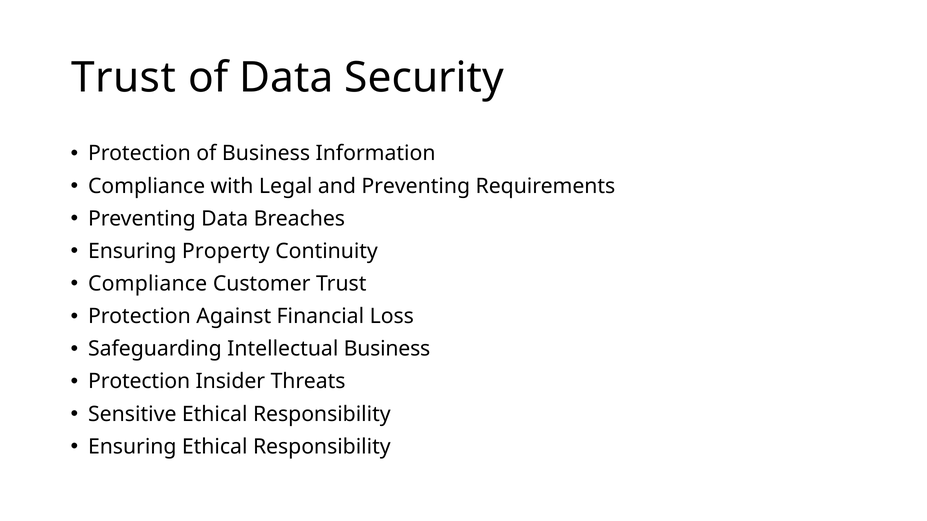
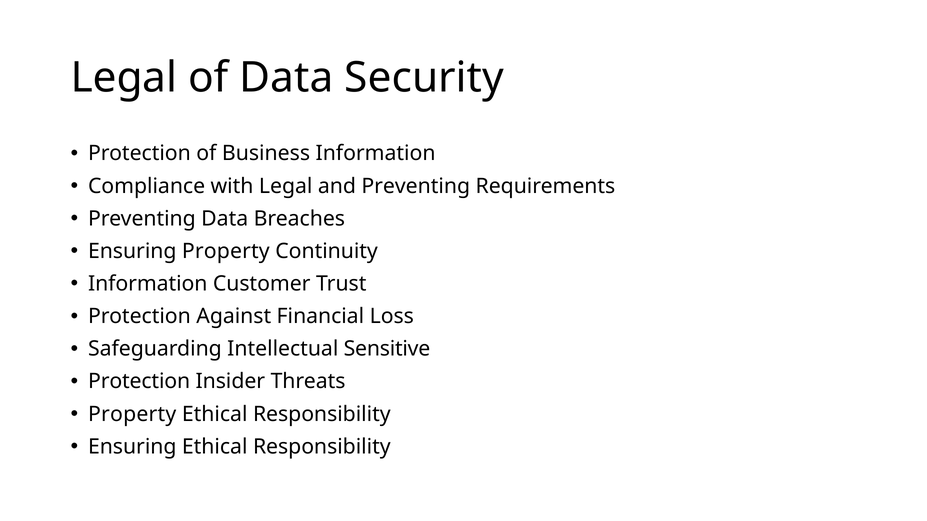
Trust at (124, 78): Trust -> Legal
Compliance at (148, 284): Compliance -> Information
Intellectual Business: Business -> Sensitive
Sensitive at (132, 414): Sensitive -> Property
